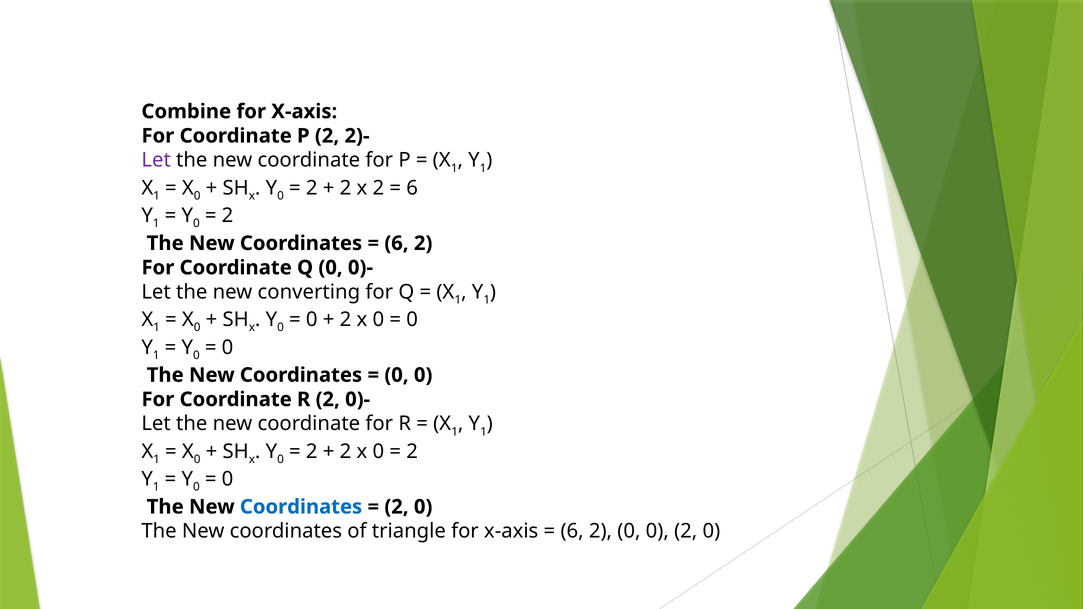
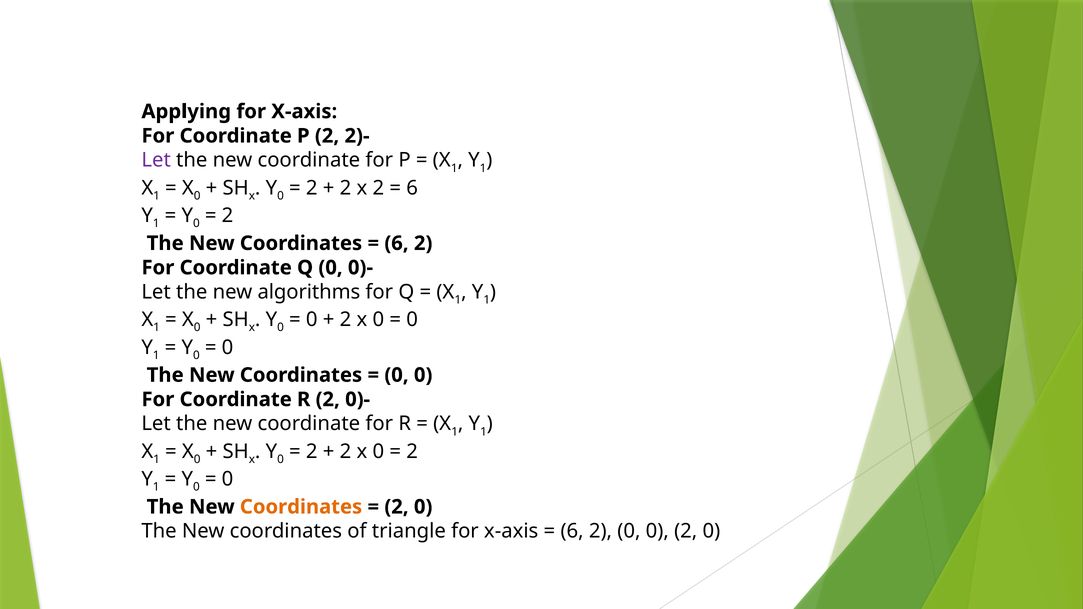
Combine: Combine -> Applying
converting: converting -> algorithms
Coordinates at (301, 507) colour: blue -> orange
